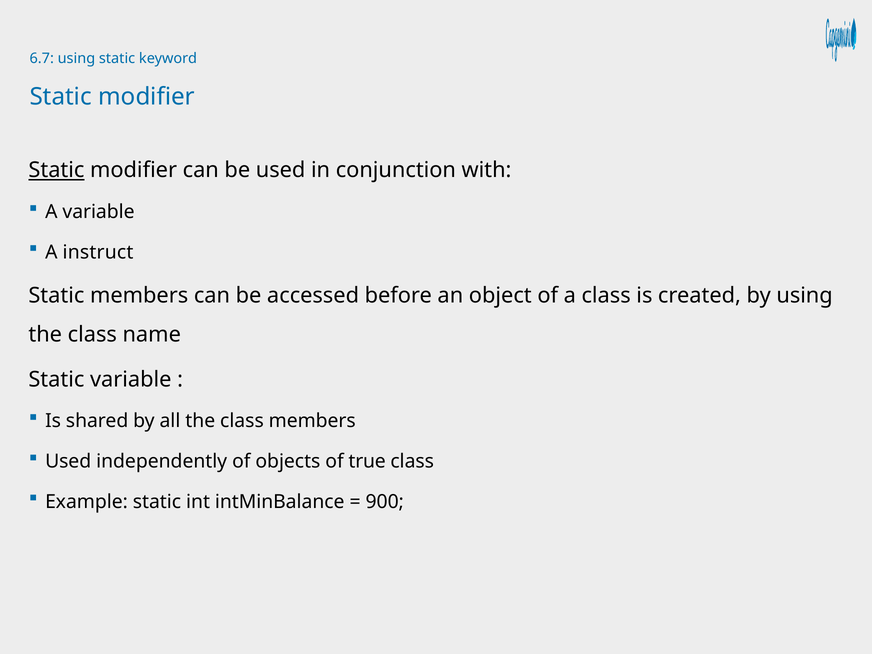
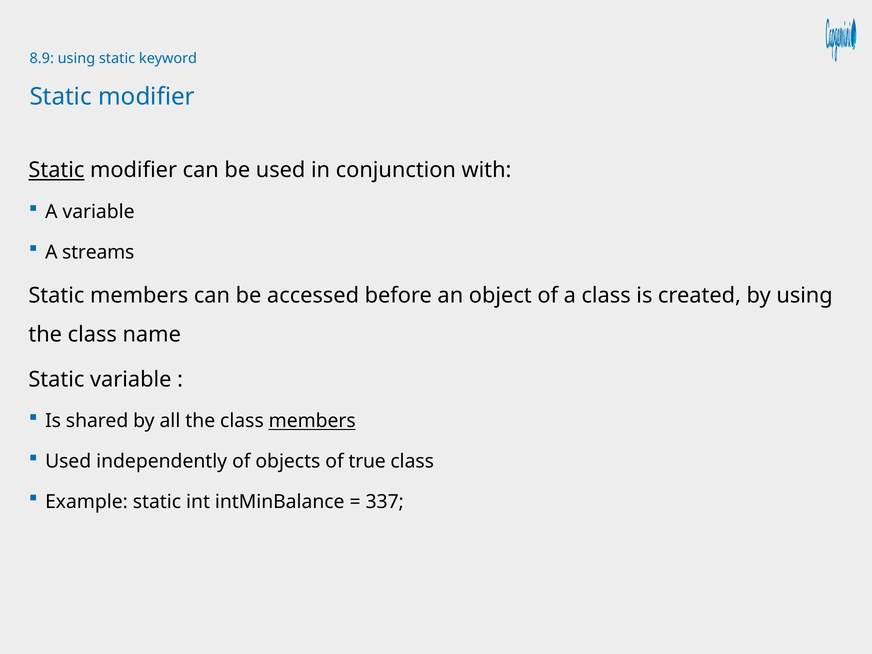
6.7: 6.7 -> 8.9
instruct: instruct -> streams
members at (312, 421) underline: none -> present
900: 900 -> 337
